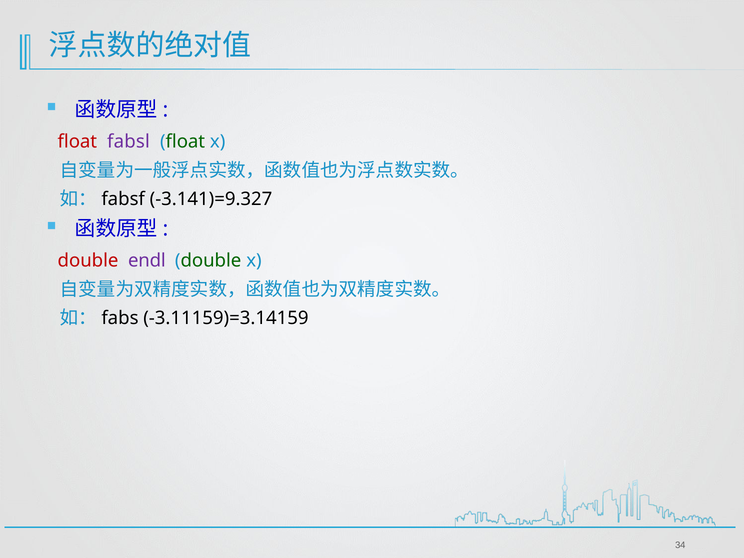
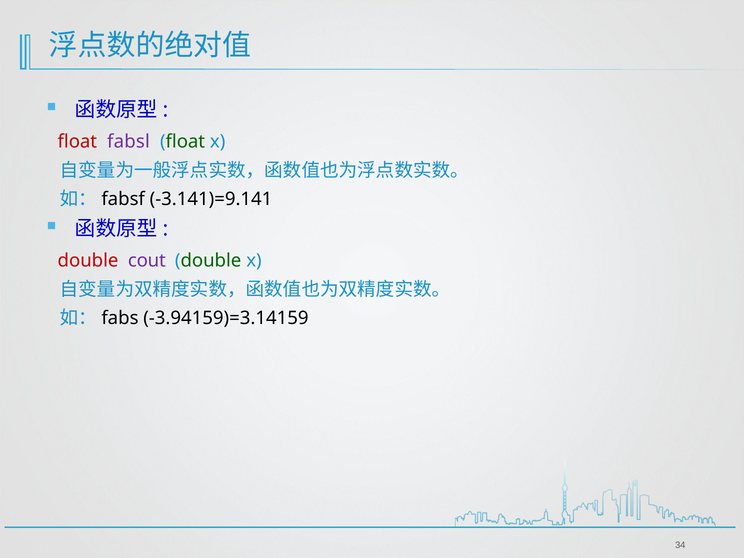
-3.141)=9.327: -3.141)=9.327 -> -3.141)=9.141
endl: endl -> cout
-3.11159)=3.14159: -3.11159)=3.14159 -> -3.94159)=3.14159
